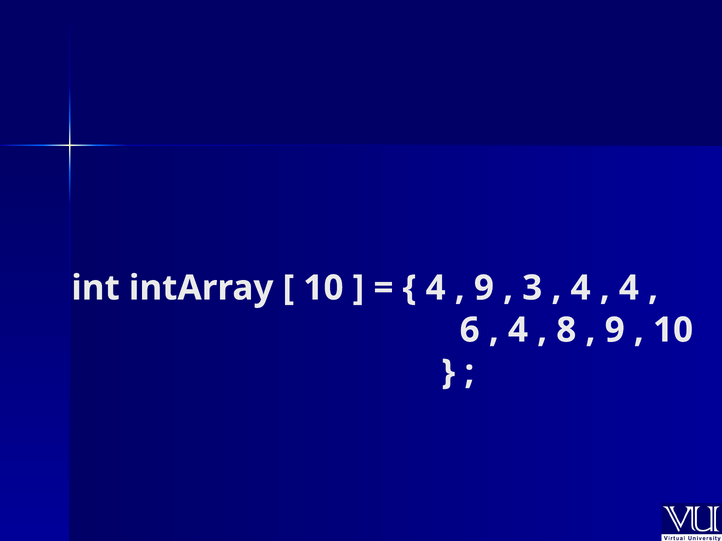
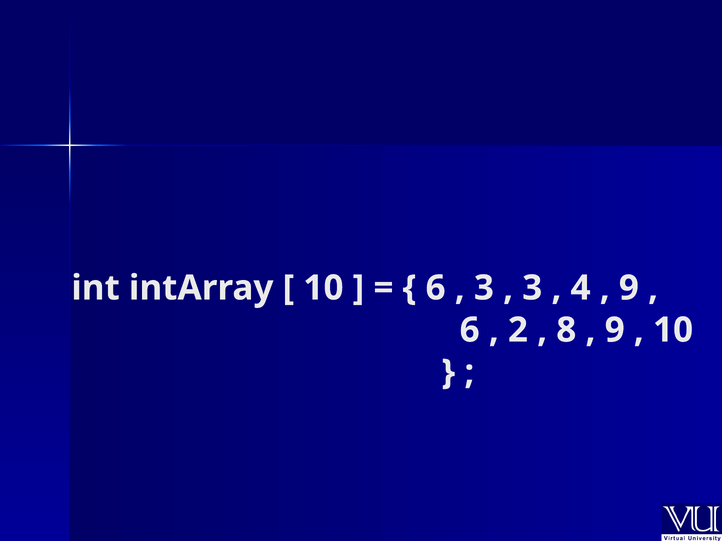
4 at (436, 288): 4 -> 6
9 at (484, 288): 9 -> 3
4 at (629, 288): 4 -> 9
4 at (518, 330): 4 -> 2
